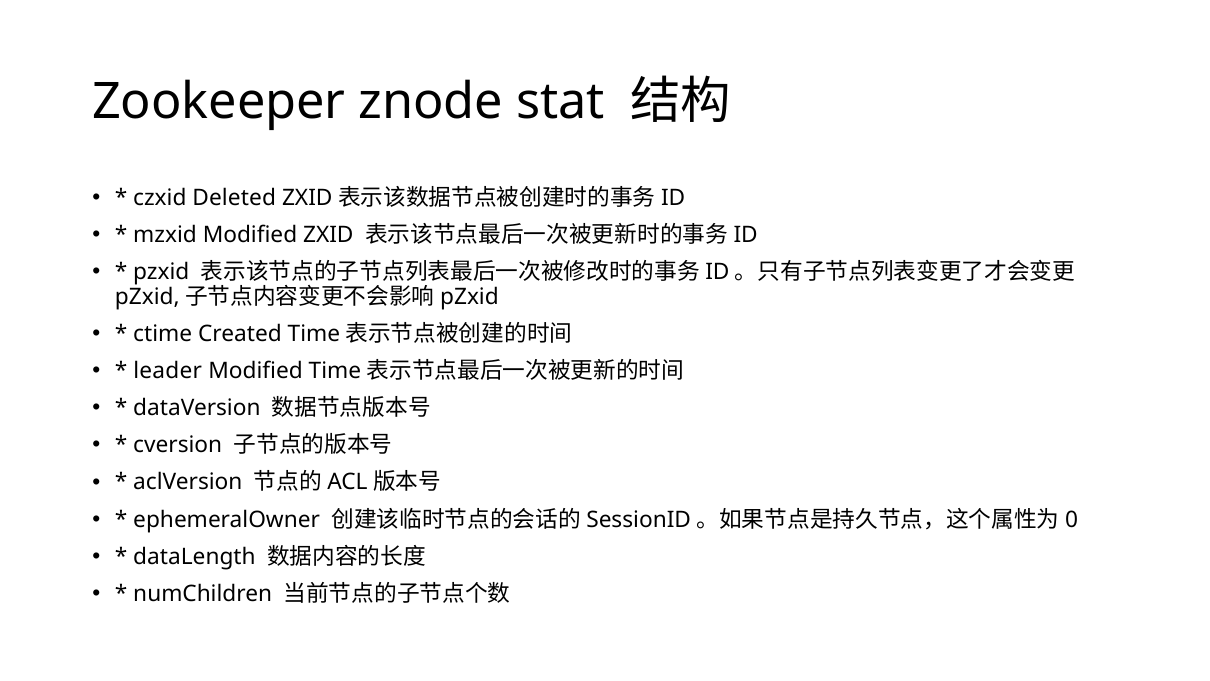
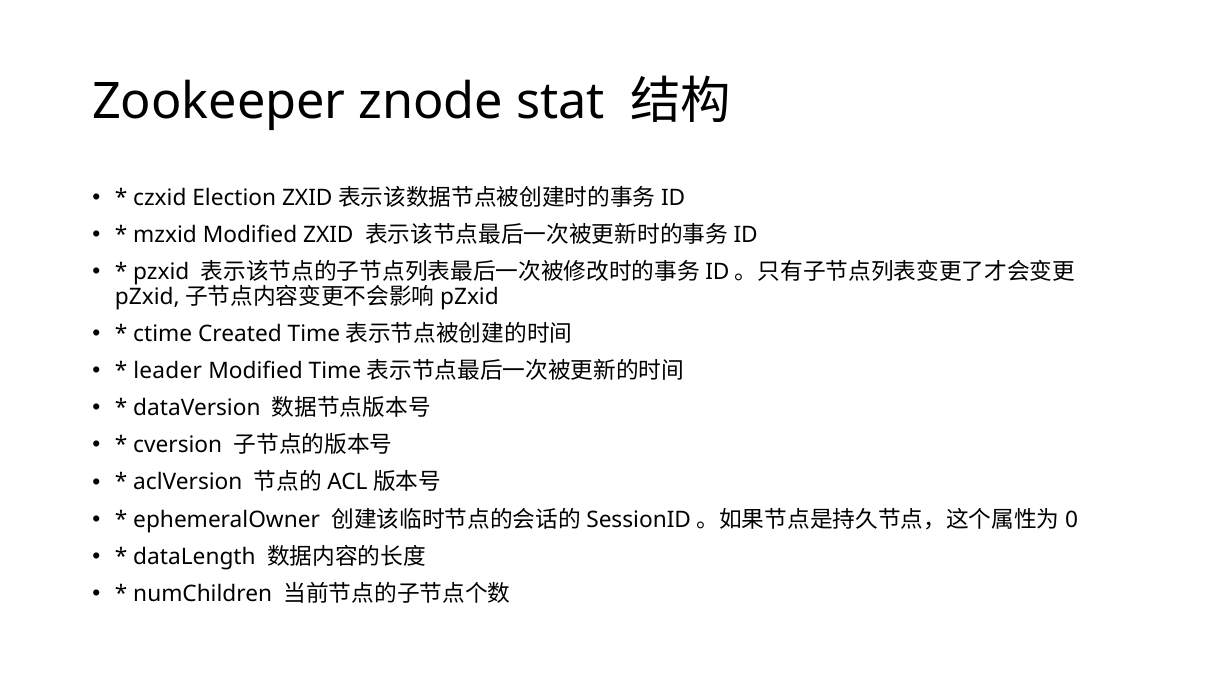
Deleted: Deleted -> Election
